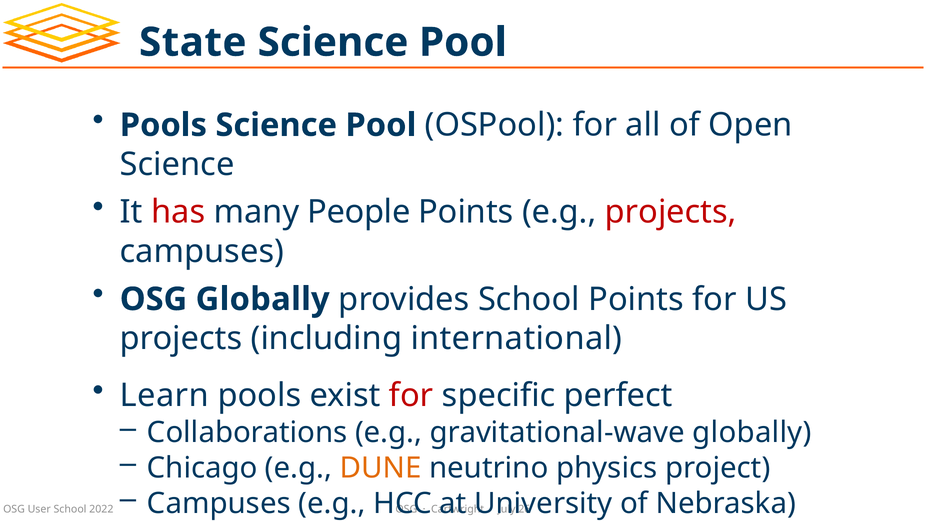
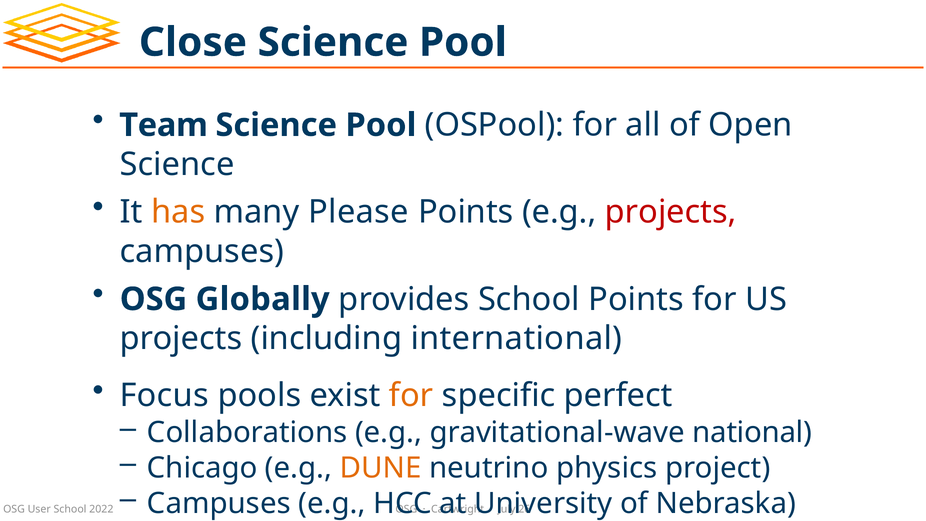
State: State -> Close
Pools at (163, 125): Pools -> Team
has colour: red -> orange
People: People -> Please
Learn: Learn -> Focus
for at (411, 395) colour: red -> orange
gravitational-wave globally: globally -> national
